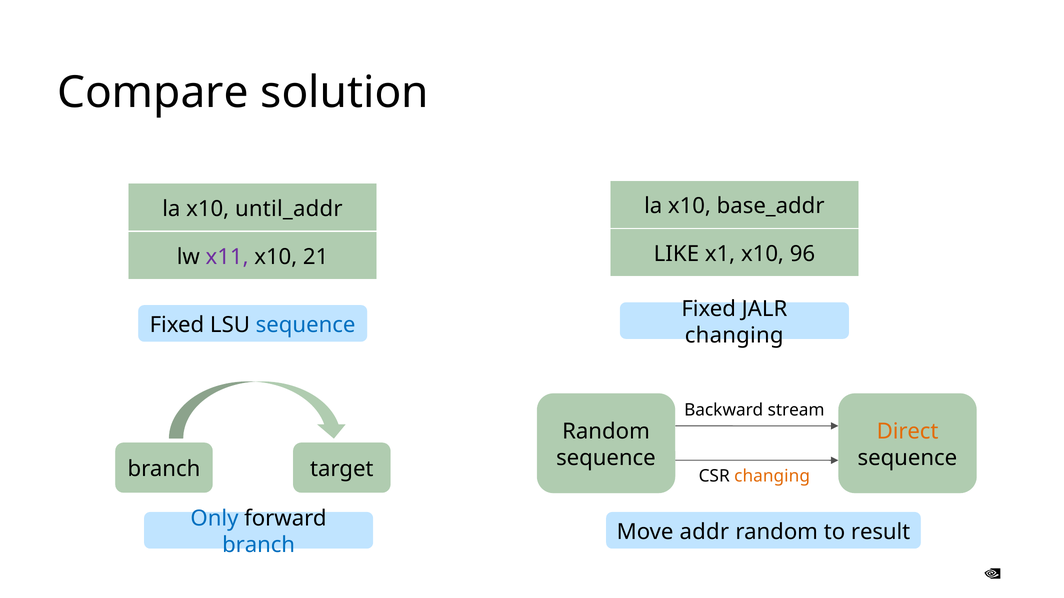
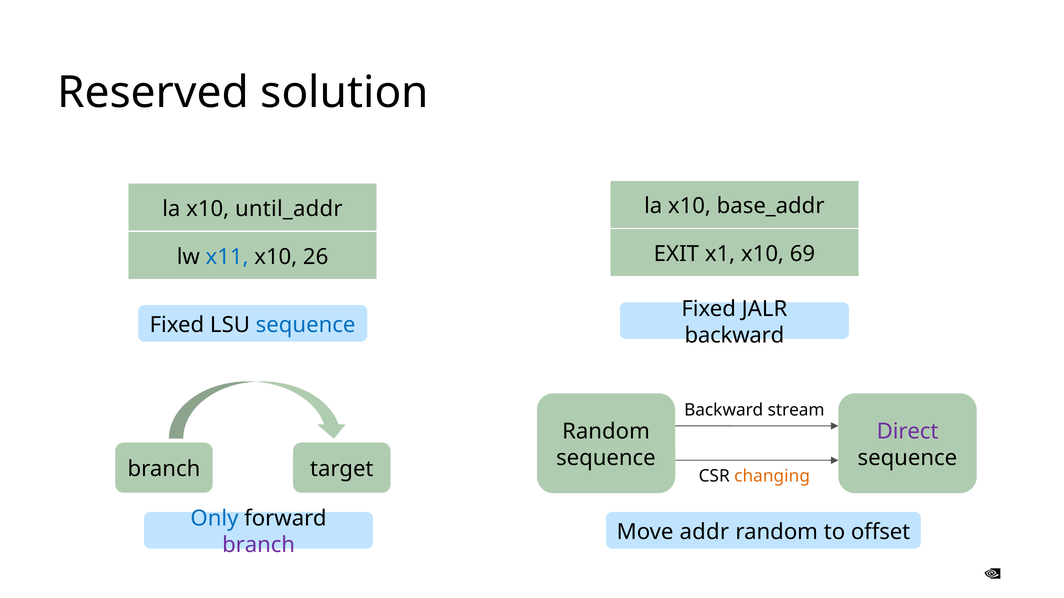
Compare: Compare -> Reserved
LIKE: LIKE -> EXIT
96: 96 -> 69
x11 colour: purple -> blue
21: 21 -> 26
changing at (734, 336): changing -> backward
Direct colour: orange -> purple
result: result -> offset
branch at (259, 546) colour: blue -> purple
